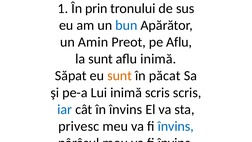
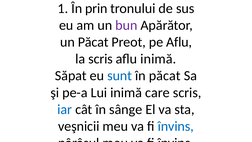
bun colour: blue -> purple
un Amin: Amin -> Păcat
la sunt: sunt -> scris
sunt at (120, 76) colour: orange -> blue
inimă scris: scris -> care
în învins: învins -> sânge
privesc: privesc -> veşnicii
